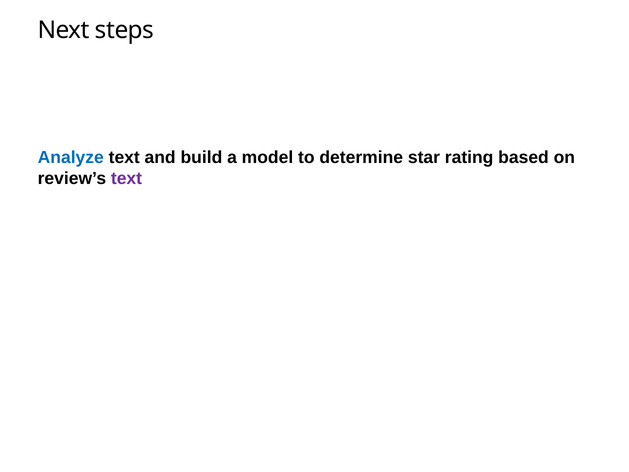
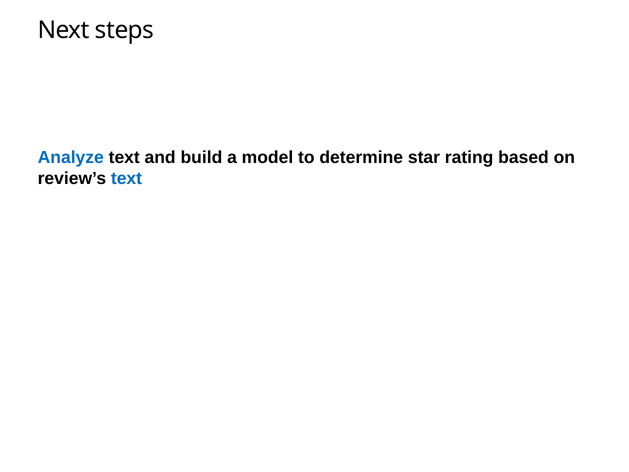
text at (126, 178) colour: purple -> blue
